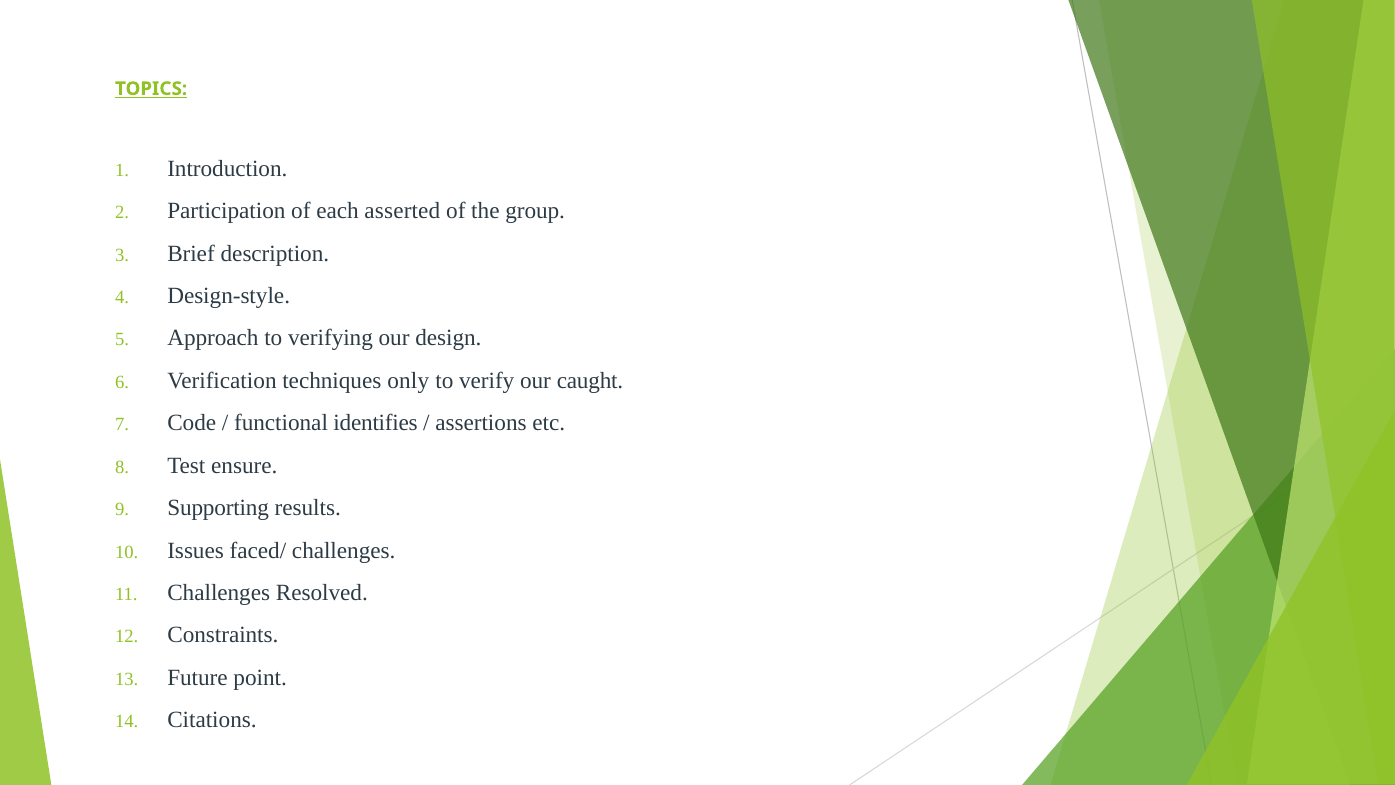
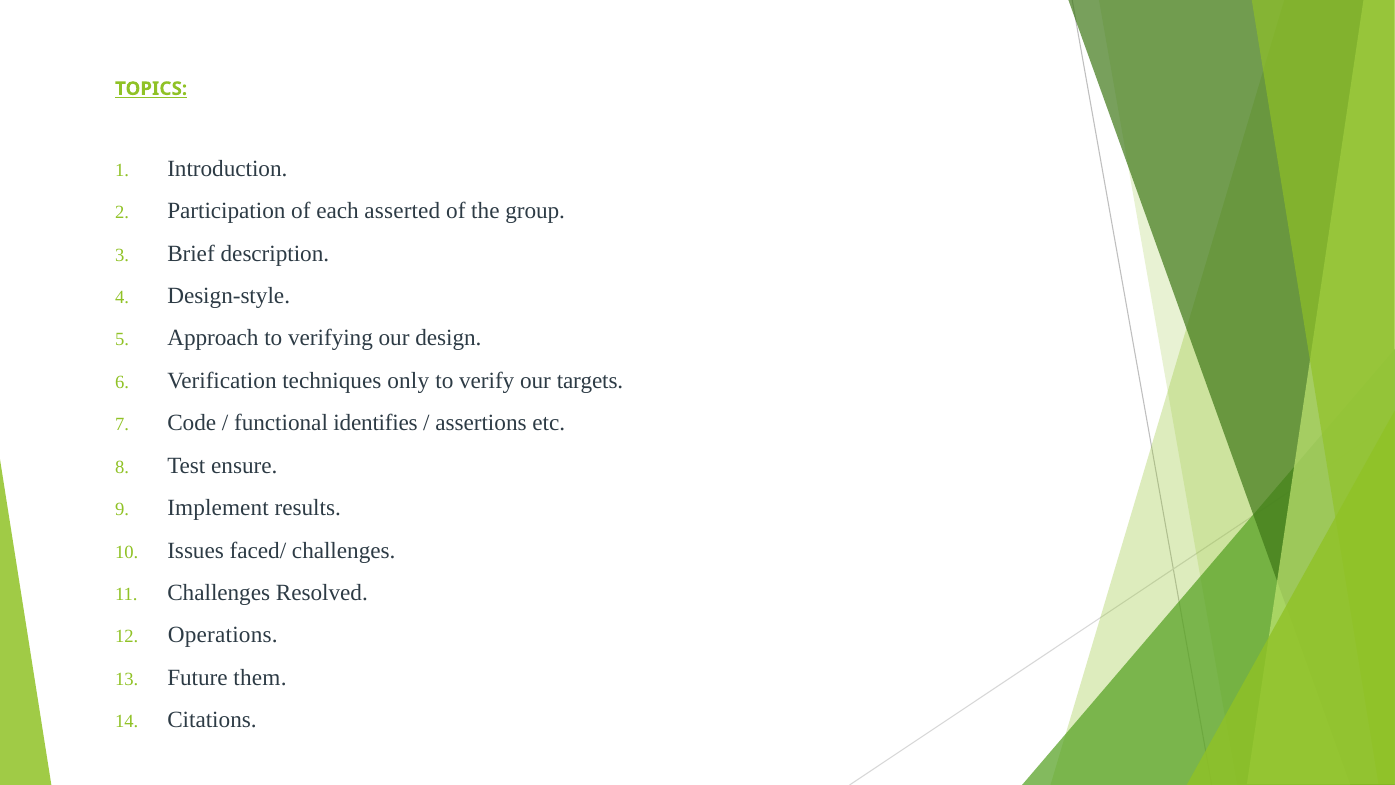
caught: caught -> targets
Supporting: Supporting -> Implement
Constraints: Constraints -> Operations
point: point -> them
